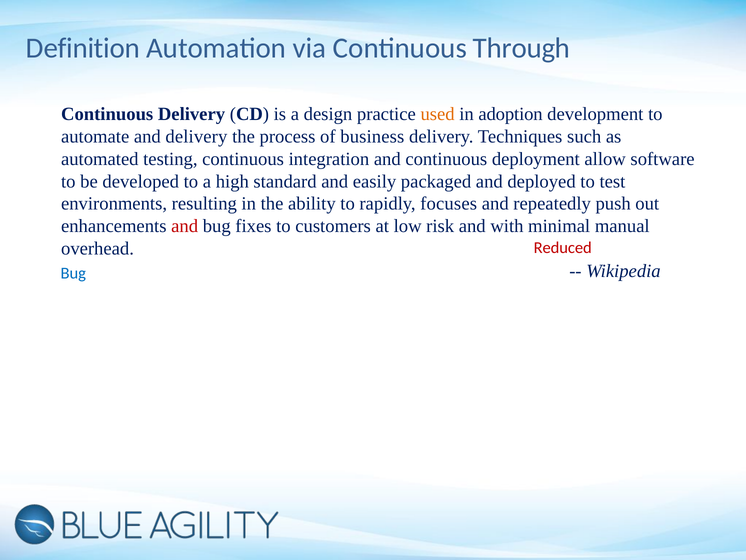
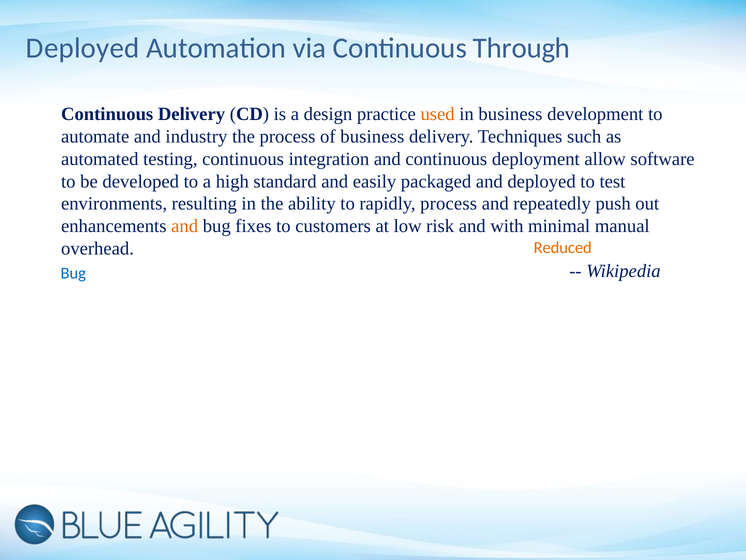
Definition at (83, 48): Definition -> Deployed
in adoption: adoption -> business
and delivery: delivery -> industry
focuses at (449, 204): focuses -> process
and at (185, 226) colour: red -> orange
Reduced colour: red -> orange
